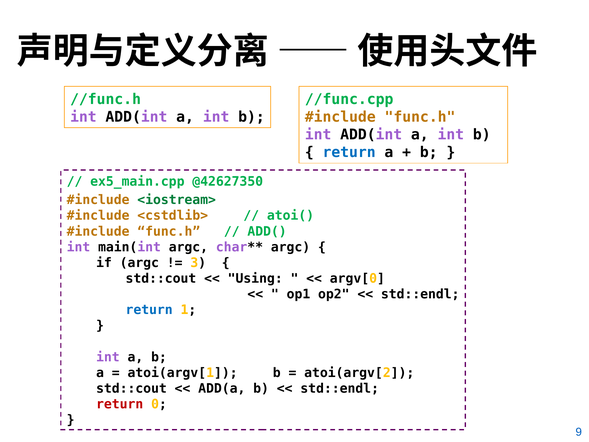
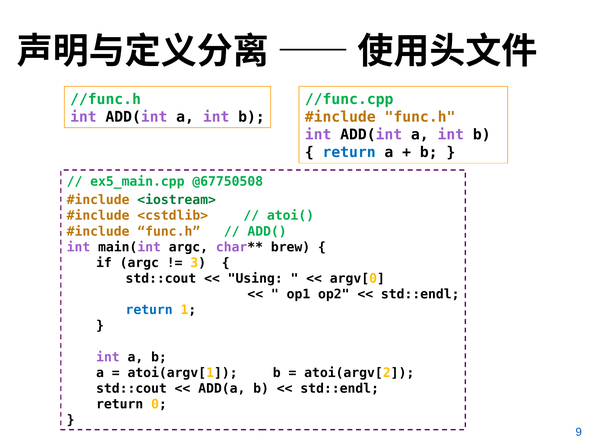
@42627350: @42627350 -> @67750508
argc at (291, 247): argc -> brew
return at (120, 404) colour: red -> black
